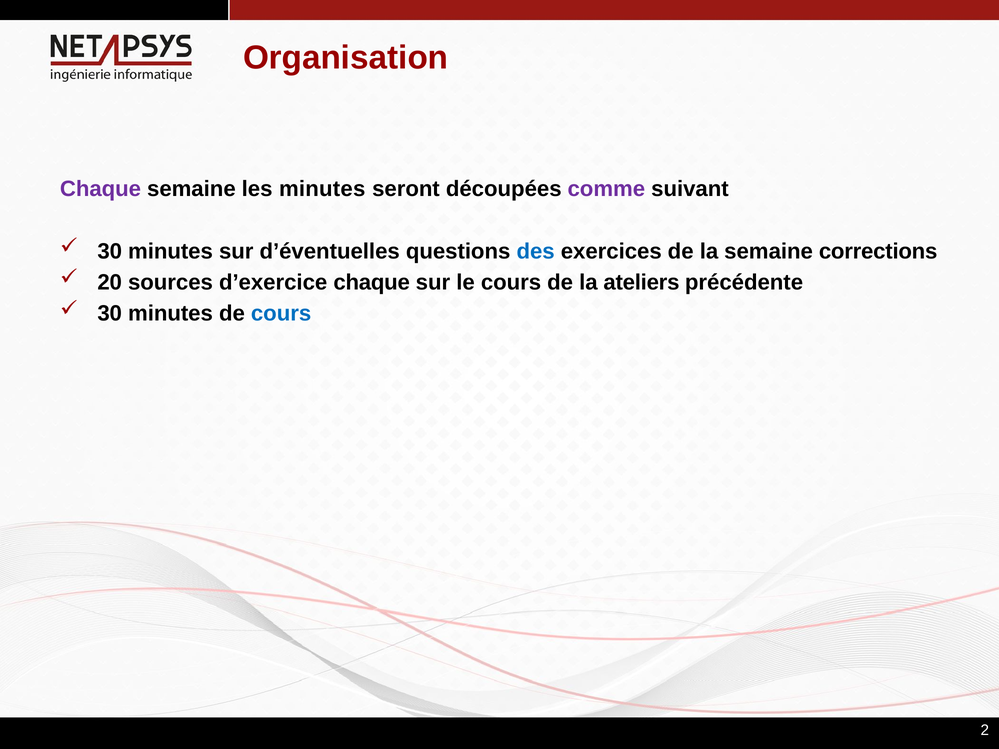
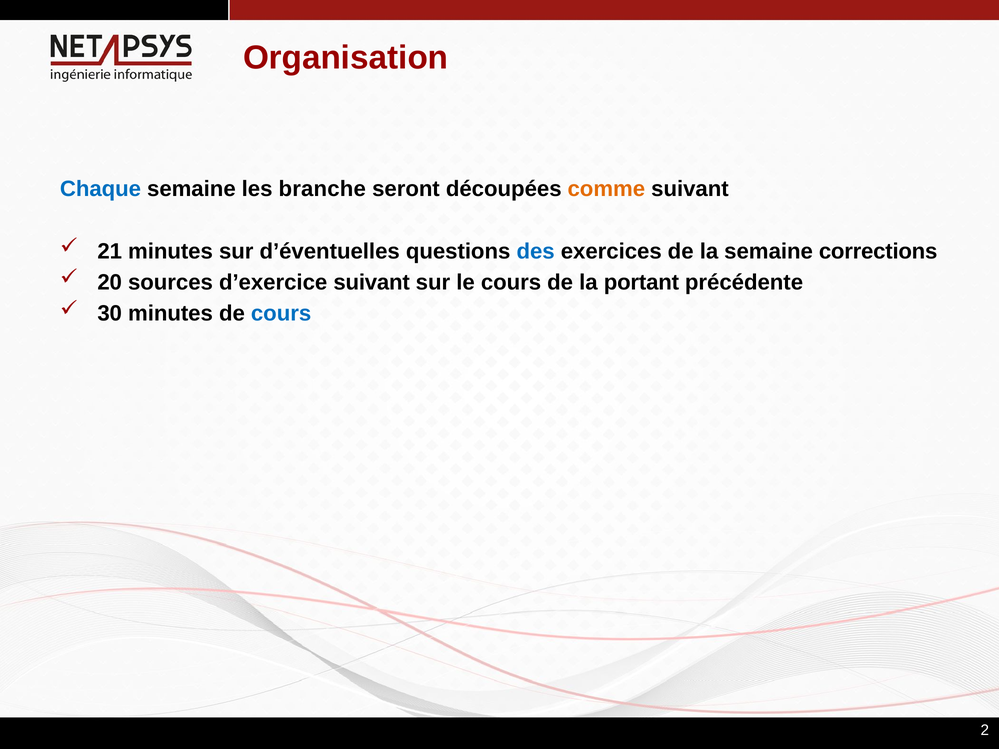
Chaque at (100, 189) colour: purple -> blue
les minutes: minutes -> branche
comme colour: purple -> orange
30 at (110, 251): 30 -> 21
d’exercice chaque: chaque -> suivant
ateliers: ateliers -> portant
